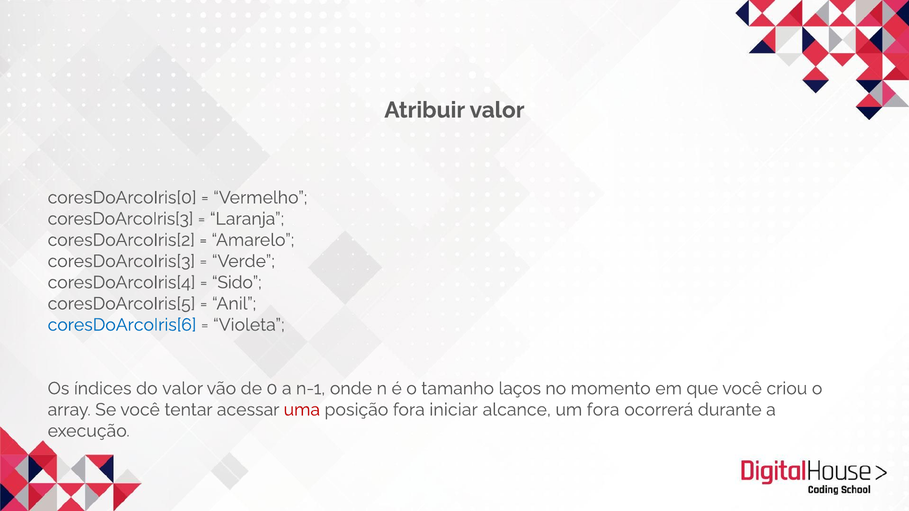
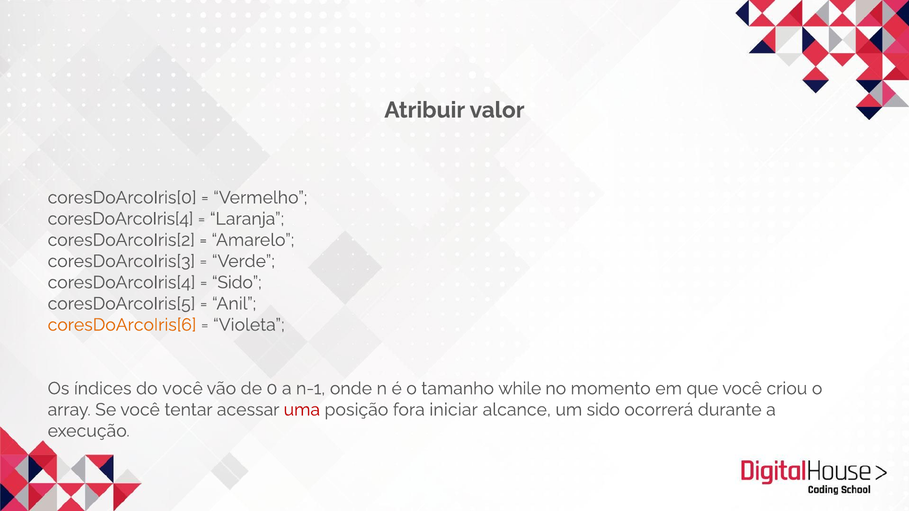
coresDoArcoIris[3 at (120, 219): coresDoArcoIris[3 -> coresDoArcoIris[4
coresDoArcoIris[6 colour: blue -> orange
do valor: valor -> você
laços: laços -> while
um fora: fora -> sido
